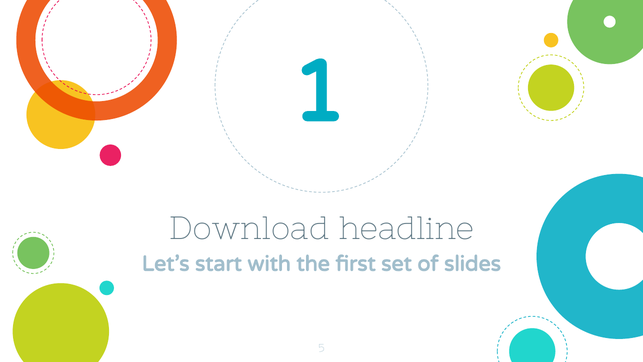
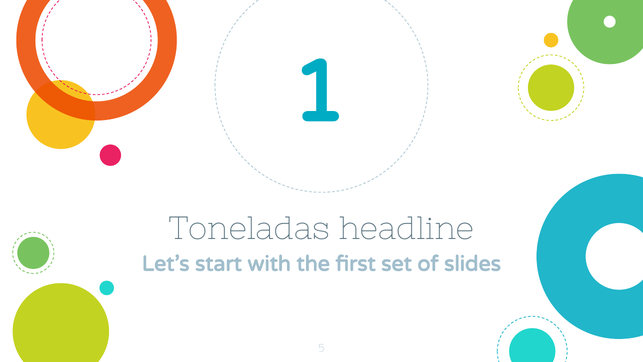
Download: Download -> Toneladas
